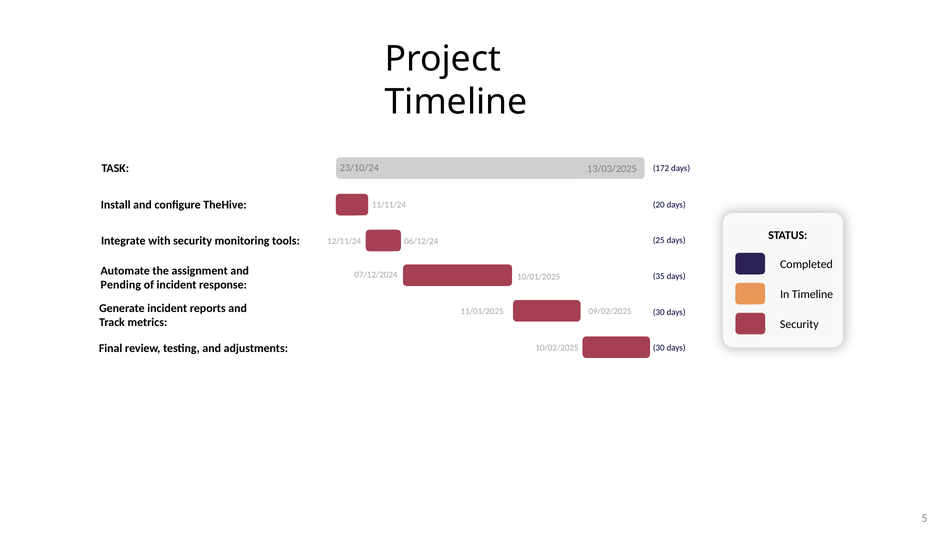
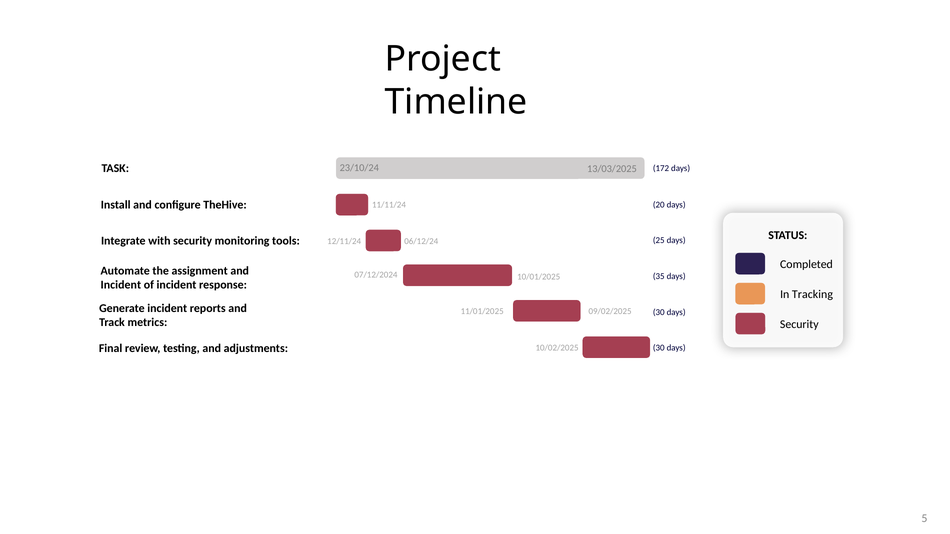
Pending at (121, 285): Pending -> Incident
In Timeline: Timeline -> Tracking
